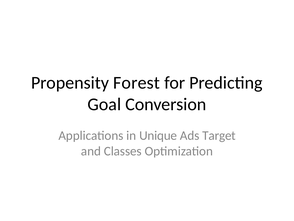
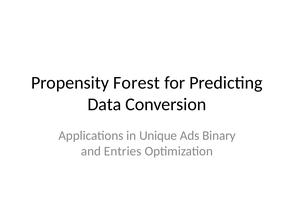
Goal: Goal -> Data
Target: Target -> Binary
Classes: Classes -> Entries
